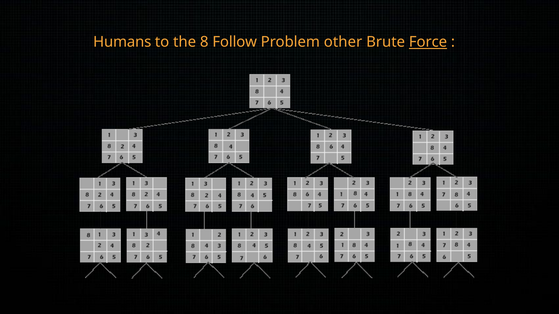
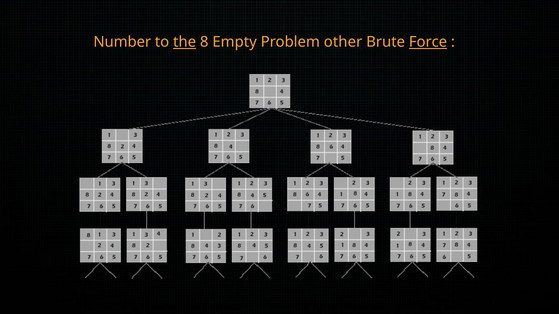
Humans: Humans -> Number
the underline: none -> present
Follow: Follow -> Empty
